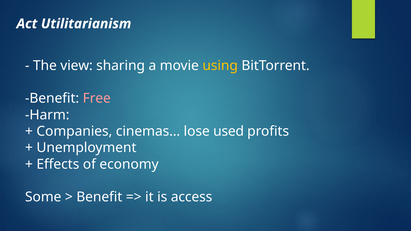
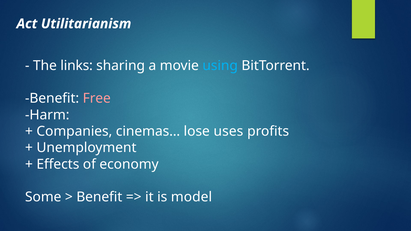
view: view -> links
using colour: yellow -> light blue
used: used -> uses
access: access -> model
